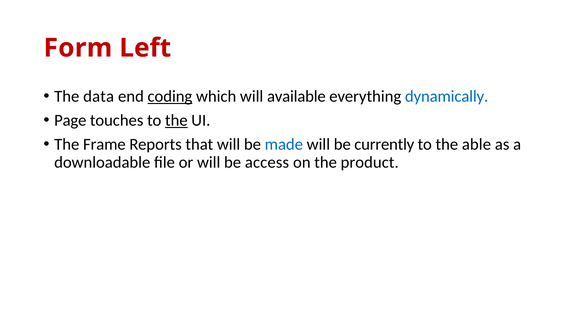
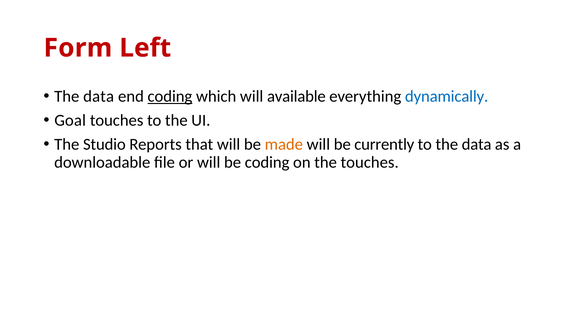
Page: Page -> Goal
the at (176, 120) underline: present -> none
Frame: Frame -> Studio
made colour: blue -> orange
to the able: able -> data
be access: access -> coding
the product: product -> touches
